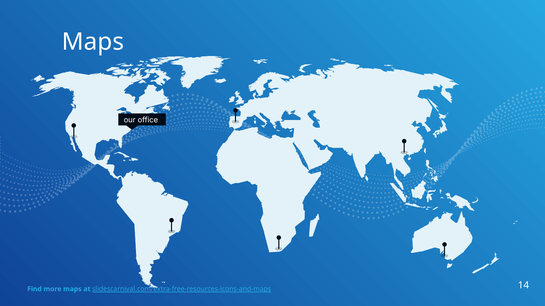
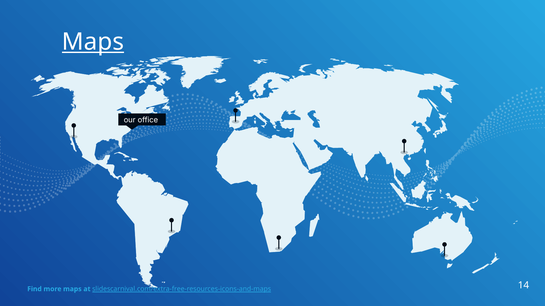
Maps at (93, 42) underline: none -> present
